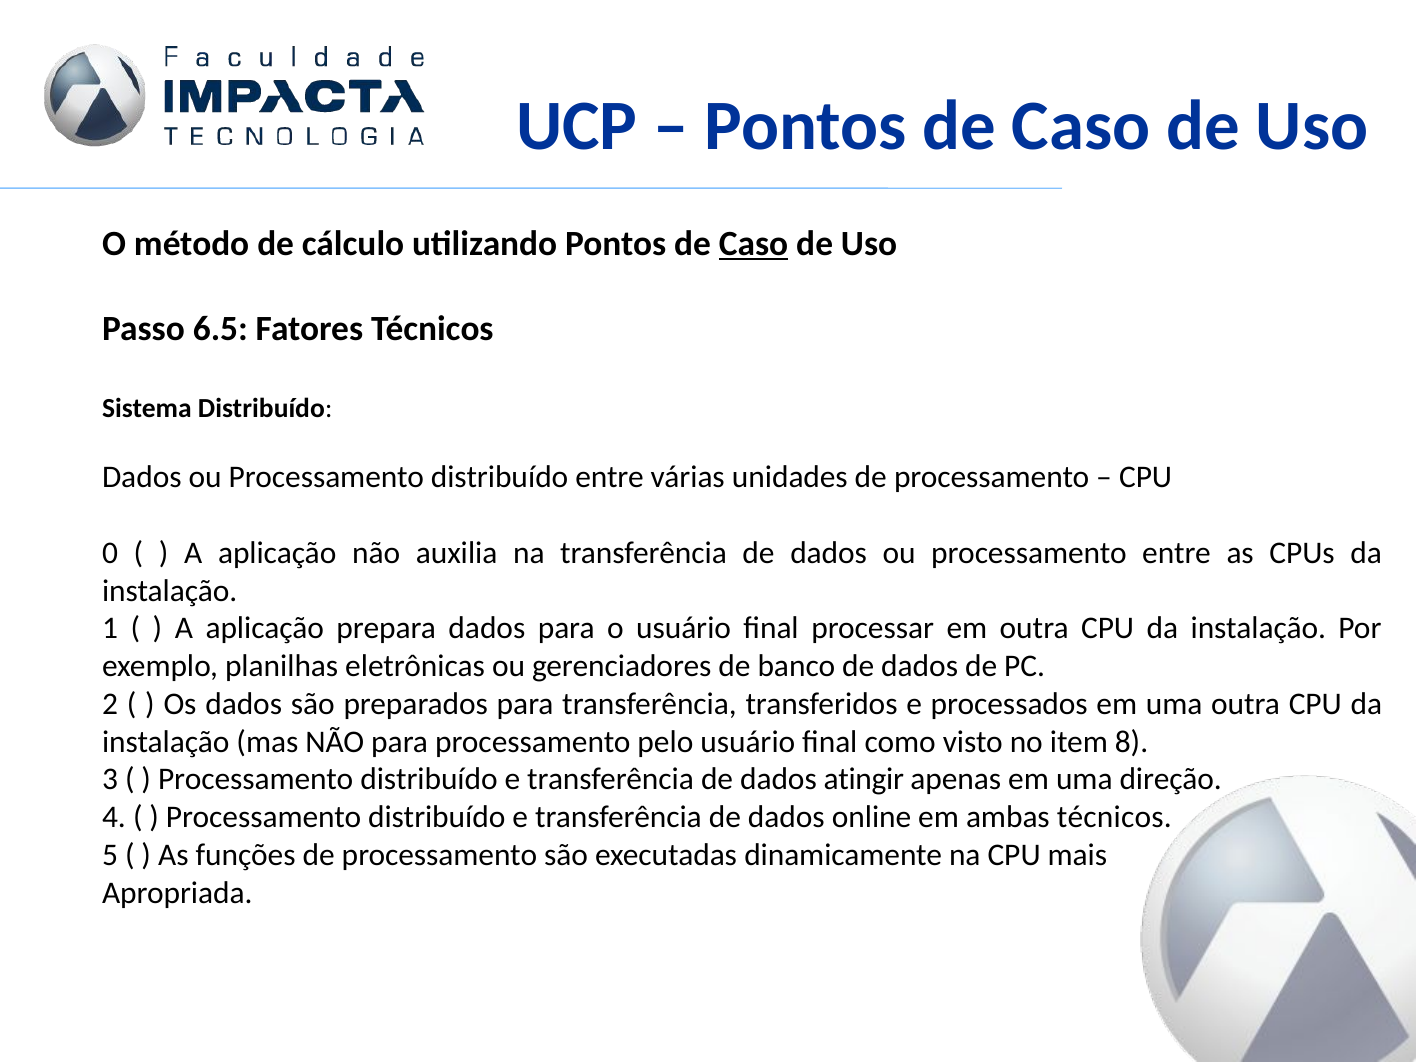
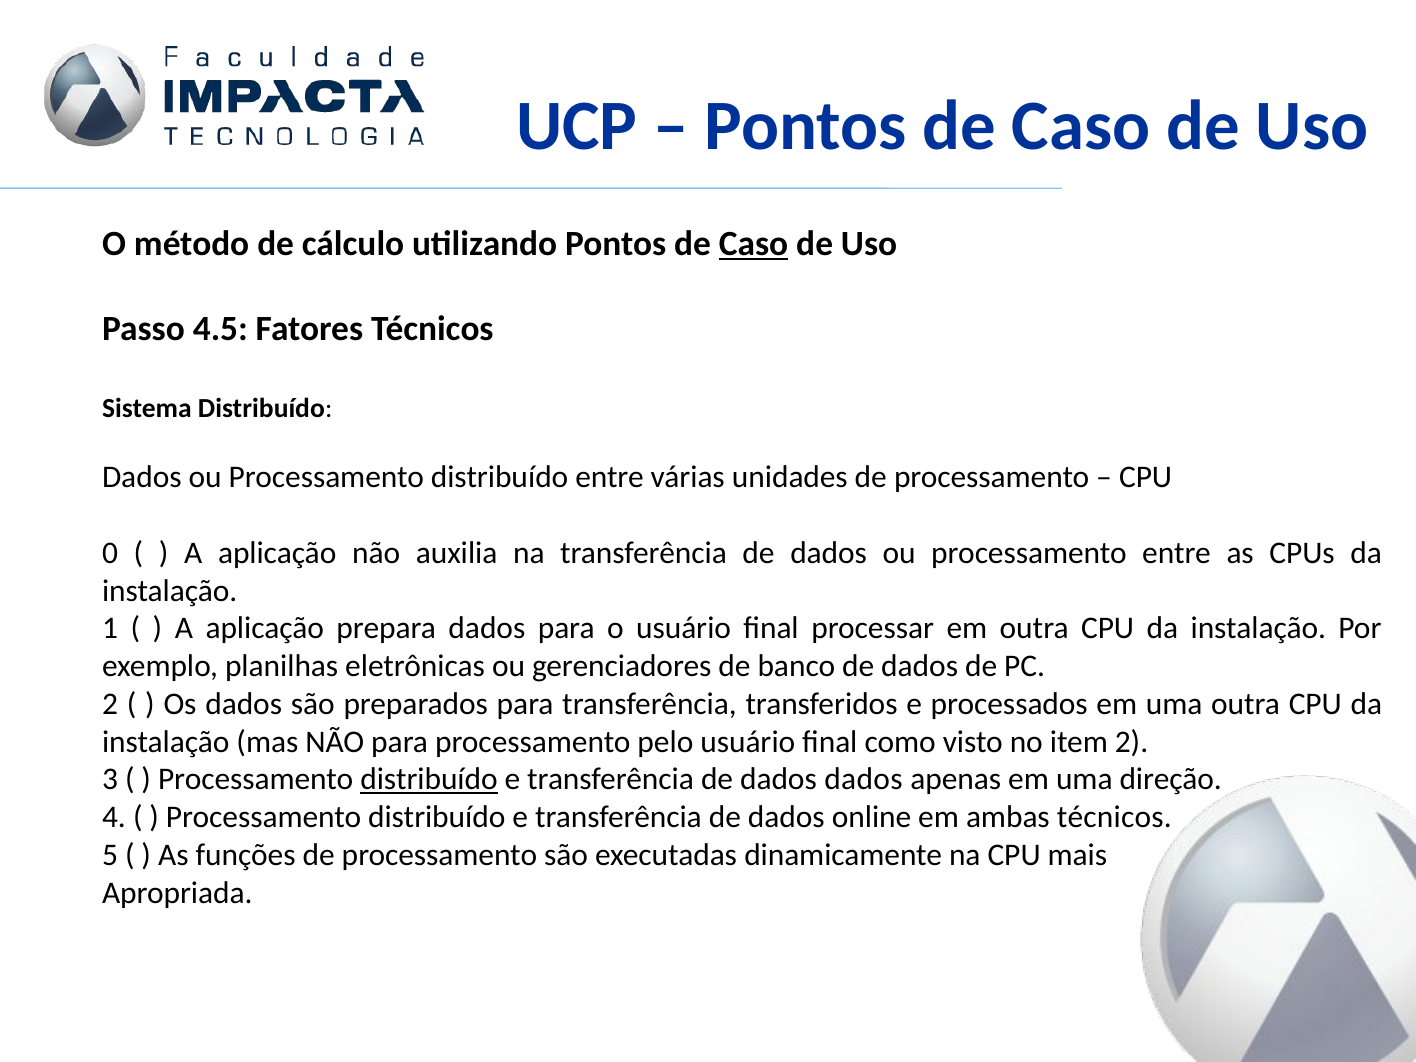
6.5: 6.5 -> 4.5
item 8: 8 -> 2
distribuído at (429, 780) underline: none -> present
dados atingir: atingir -> dados
